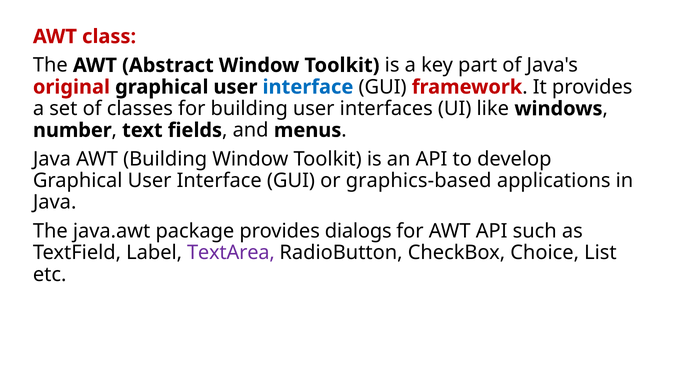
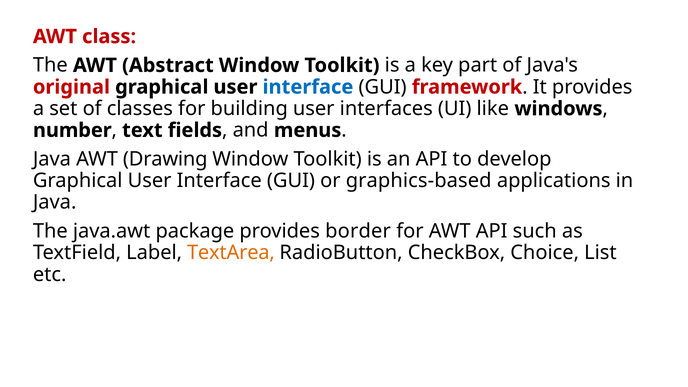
AWT Building: Building -> Drawing
dialogs: dialogs -> border
TextArea colour: purple -> orange
